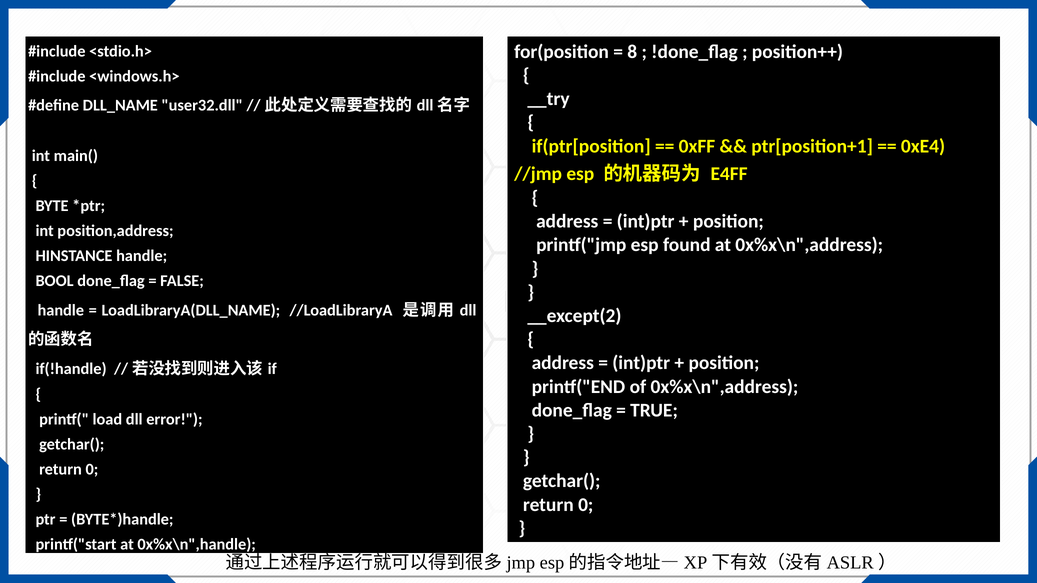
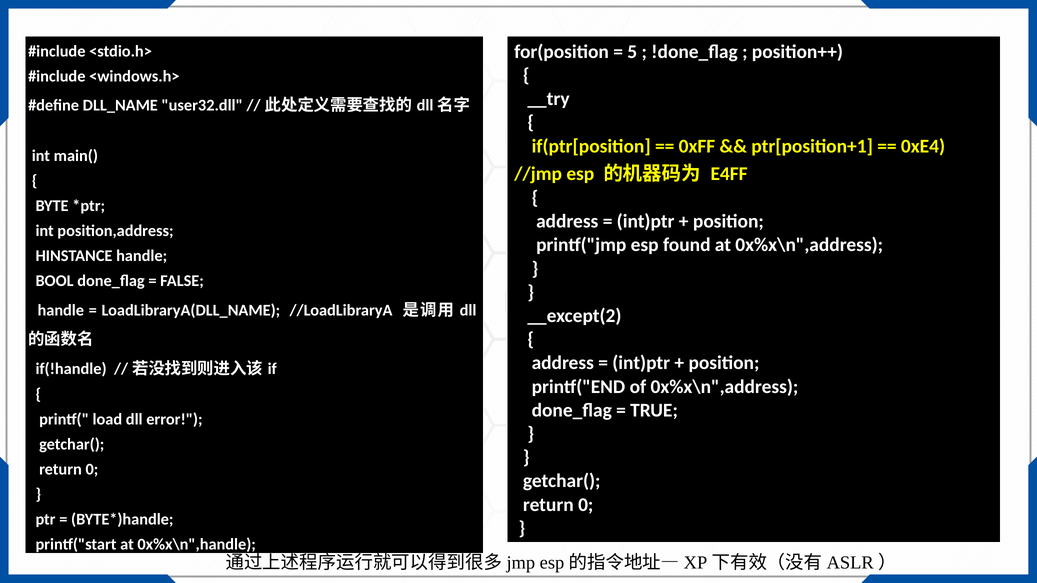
8: 8 -> 5
